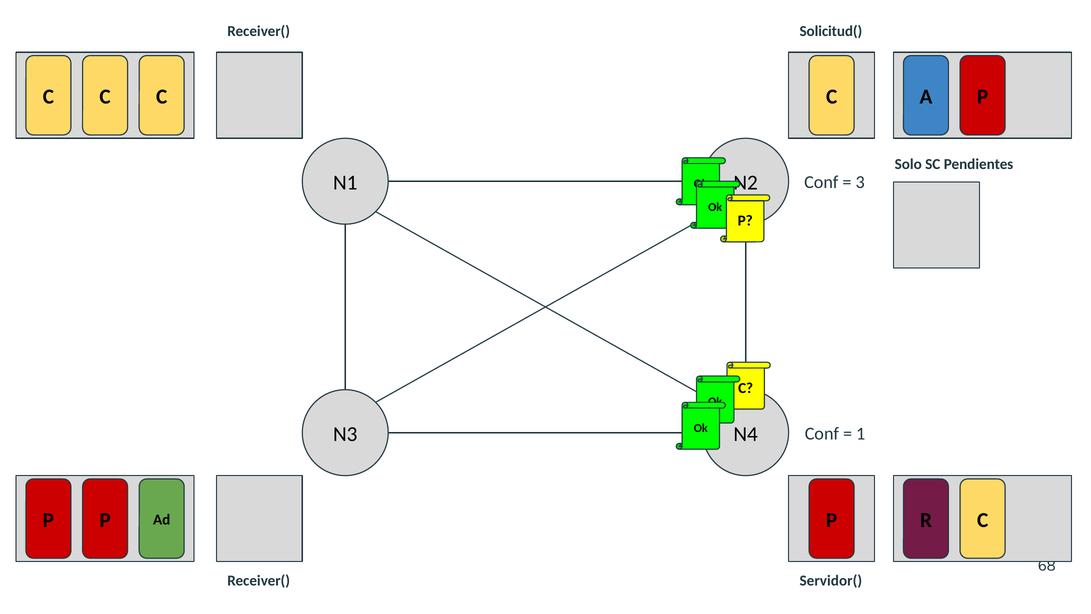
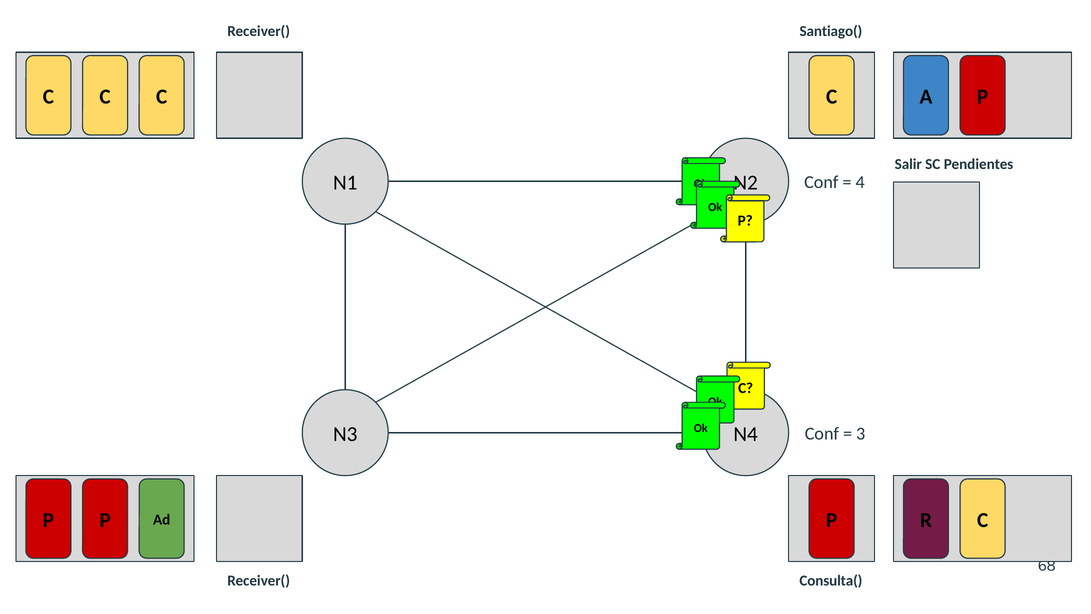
Solicitud(: Solicitud( -> Santiago(
Solo: Solo -> Salir
3: 3 -> 4
1: 1 -> 3
Servidor(: Servidor( -> Consulta(
